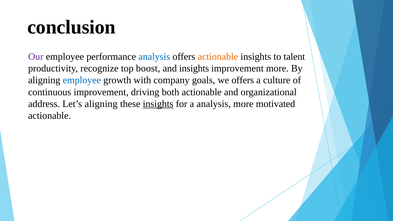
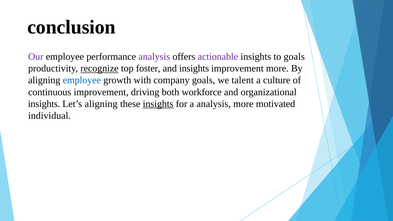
analysis at (154, 57) colour: blue -> purple
actionable at (218, 57) colour: orange -> purple
to talent: talent -> goals
recognize underline: none -> present
boost: boost -> foster
we offers: offers -> talent
both actionable: actionable -> workforce
address at (44, 104): address -> insights
actionable at (50, 116): actionable -> individual
